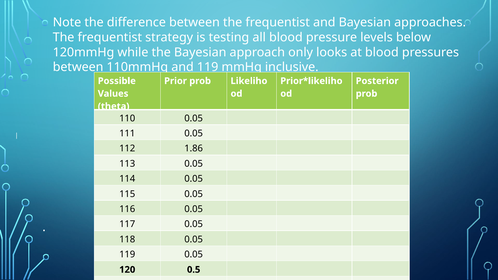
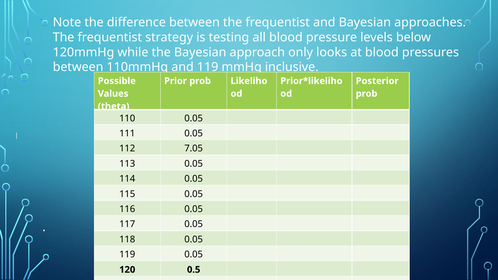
1.86: 1.86 -> 7.05
